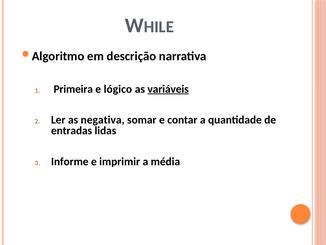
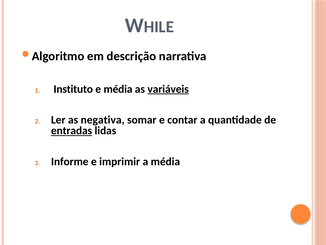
Primeira: Primeira -> Instituto
e lógico: lógico -> média
entradas underline: none -> present
